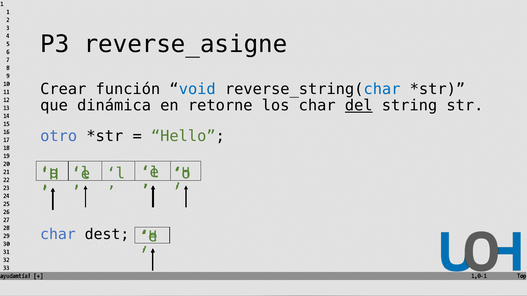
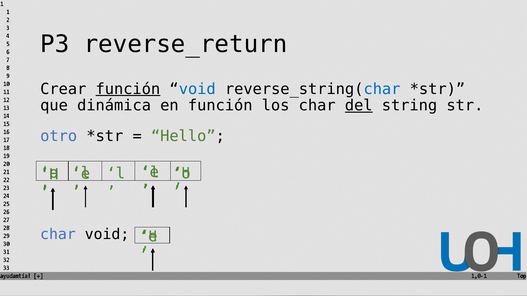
reverse_asigne: reverse_asigne -> reverse_return
función at (128, 89) underline: none -> present
en retorne: retorne -> función
char dest: dest -> void
